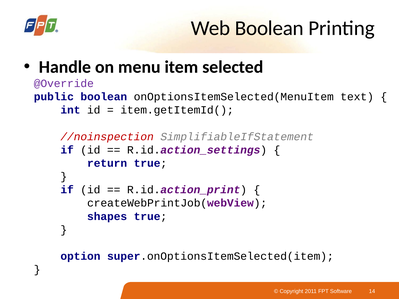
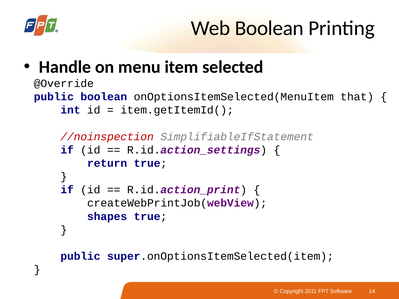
@Override colour: purple -> black
text: text -> that
option at (80, 256): option -> public
